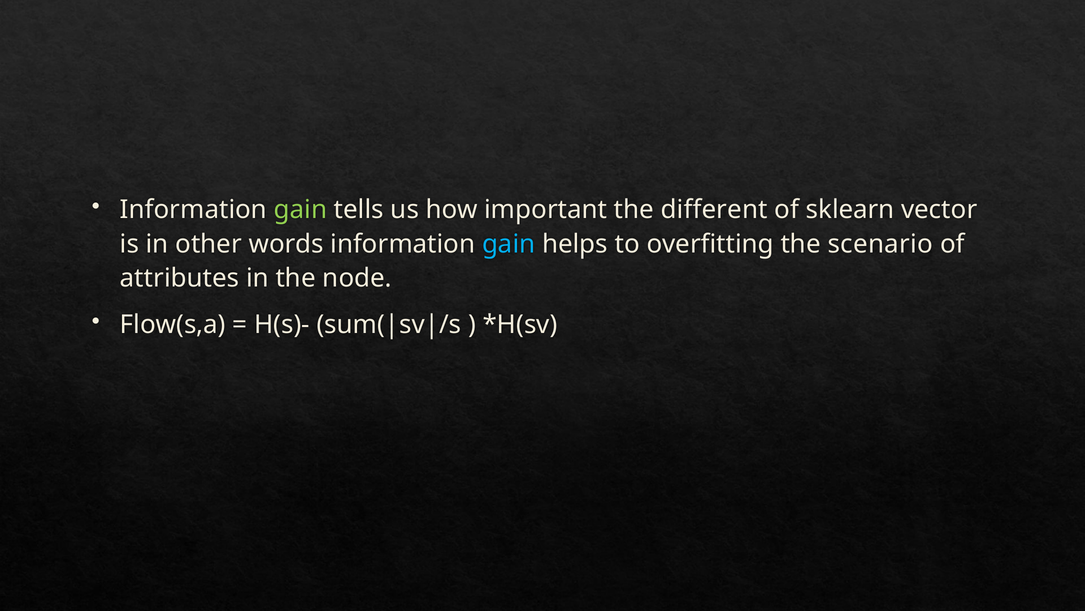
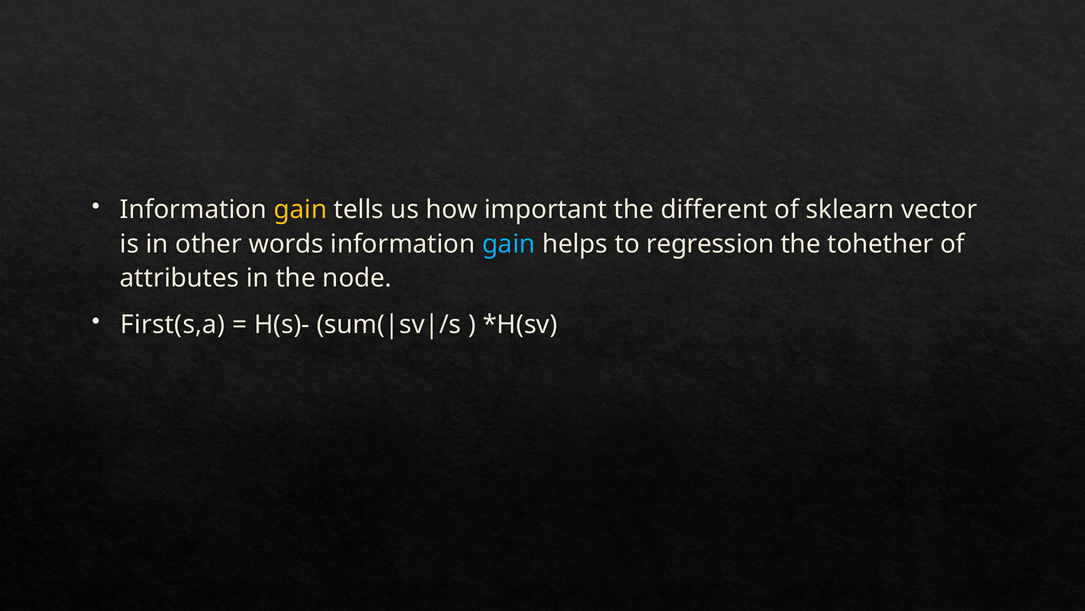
gain at (300, 209) colour: light green -> yellow
overfitting: overfitting -> regression
scenario: scenario -> tohether
Flow(s,a: Flow(s,a -> First(s,a
